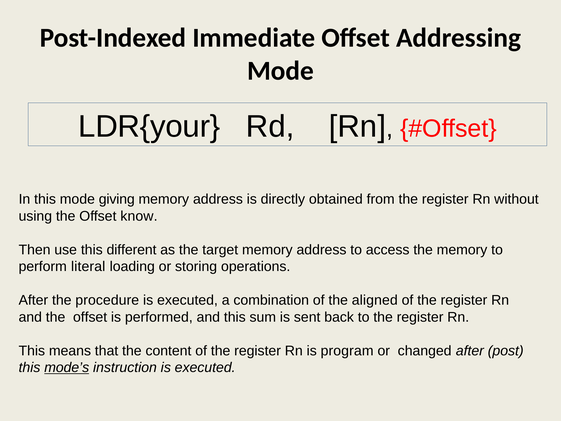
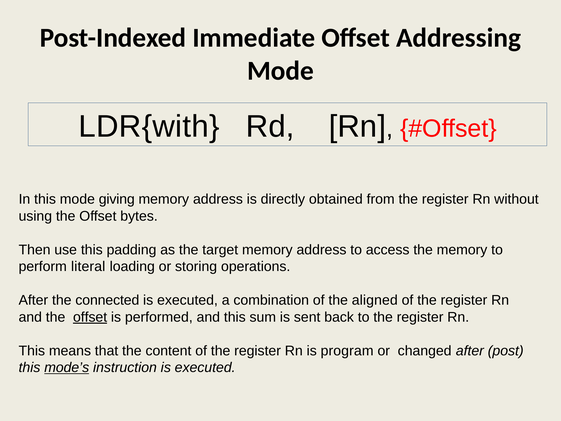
LDR{your: LDR{your -> LDR{with
know: know -> bytes
different: different -> padding
procedure: procedure -> connected
offset at (90, 317) underline: none -> present
